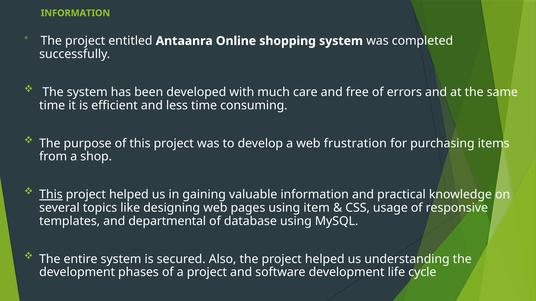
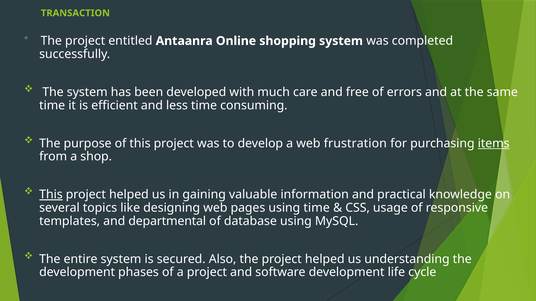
INFORMATION at (75, 13): INFORMATION -> TRANSACTION
items underline: none -> present
using item: item -> time
